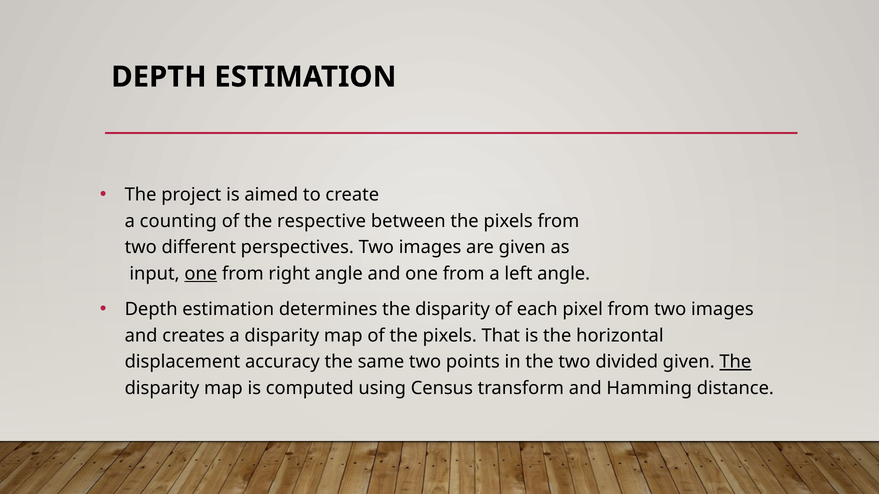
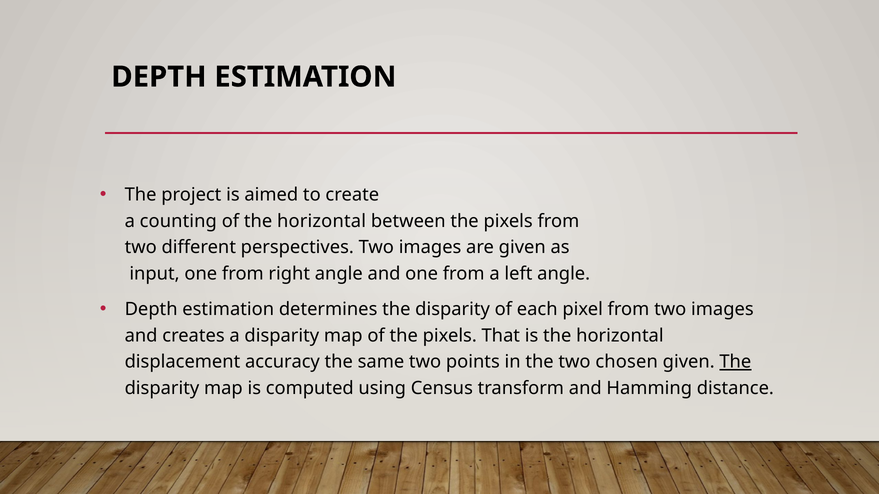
of the respective: respective -> horizontal
one at (201, 274) underline: present -> none
divided: divided -> chosen
